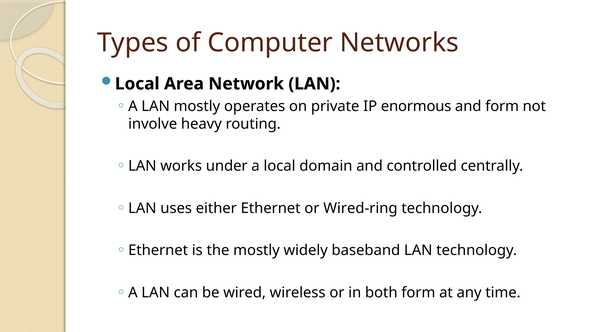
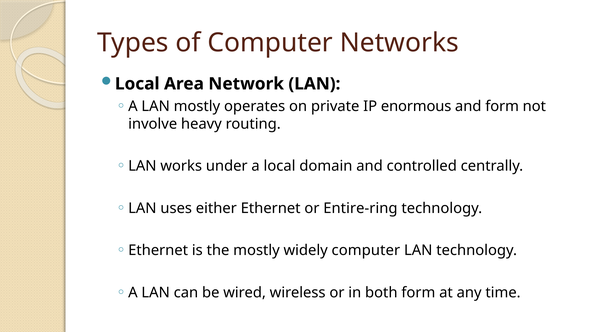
Wired-ring: Wired-ring -> Entire-ring
widely baseband: baseband -> computer
